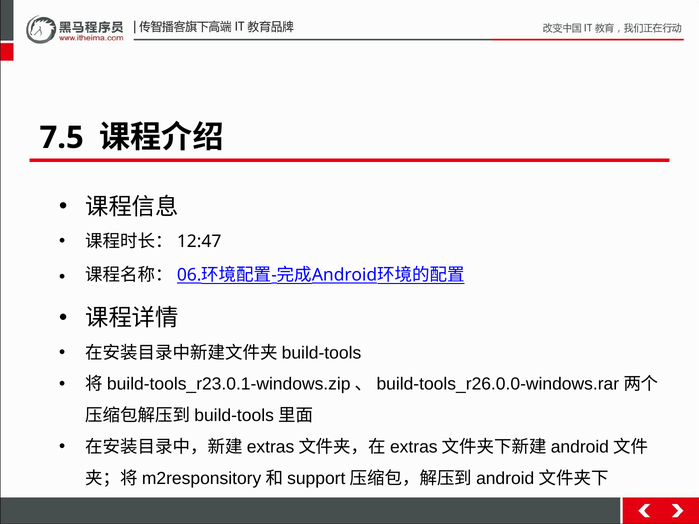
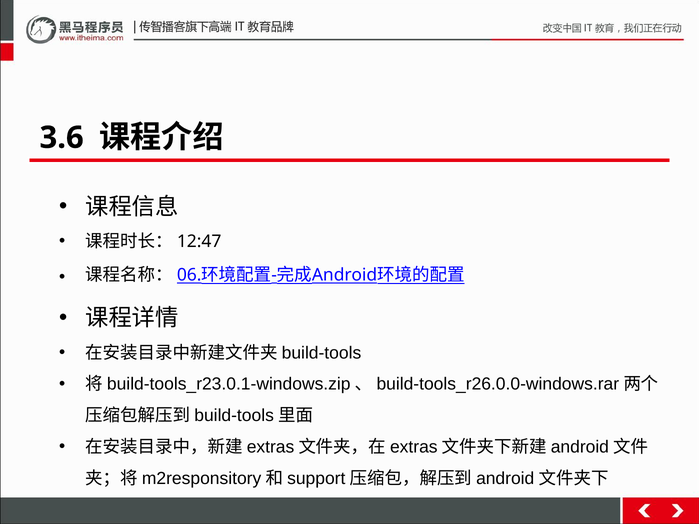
7.5: 7.5 -> 3.6
